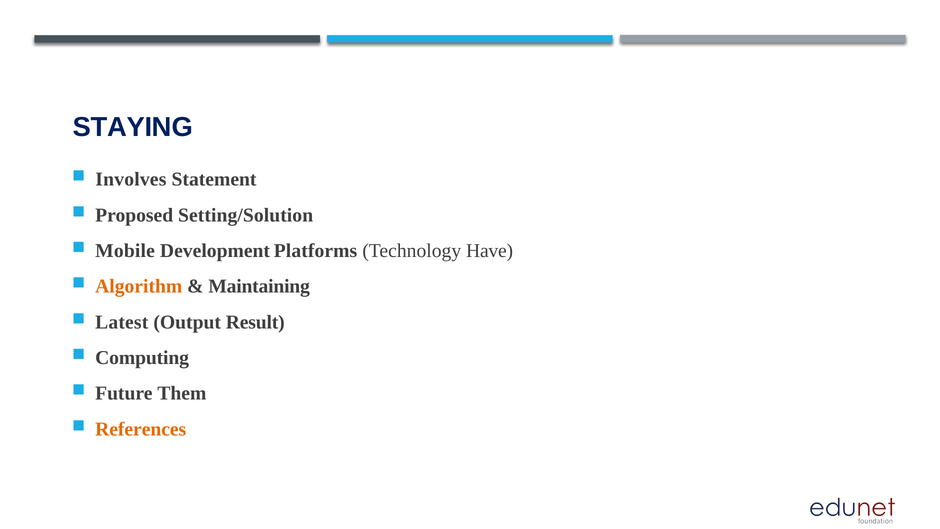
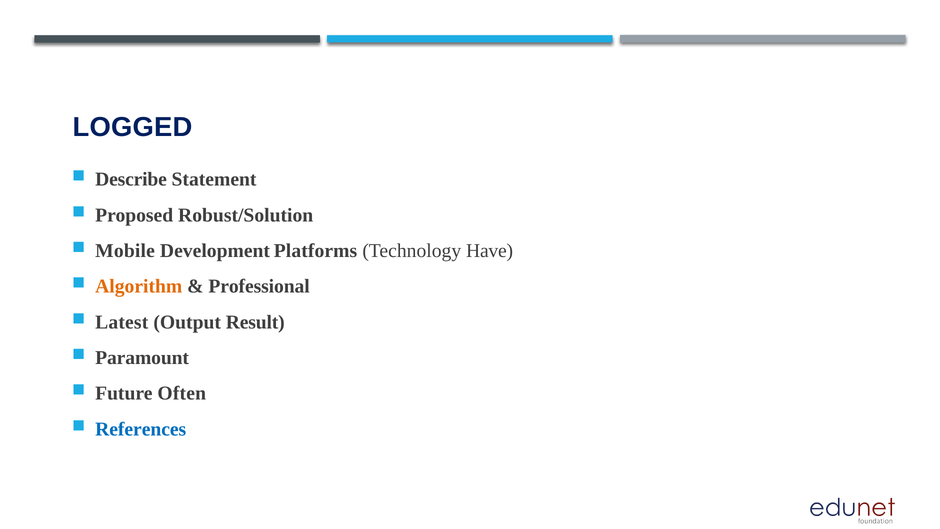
STAYING: STAYING -> LOGGED
Involves: Involves -> Describe
Setting/Solution: Setting/Solution -> Robust/Solution
Maintaining: Maintaining -> Professional
Computing: Computing -> Paramount
Them: Them -> Often
References colour: orange -> blue
